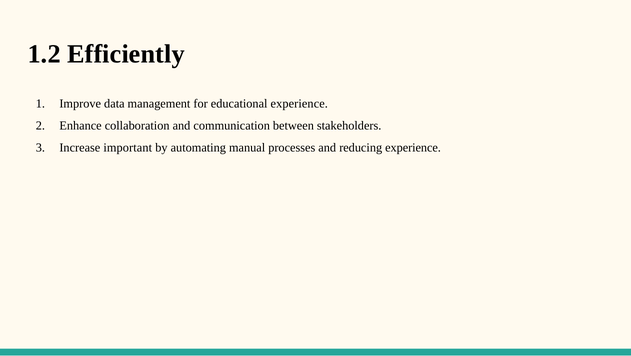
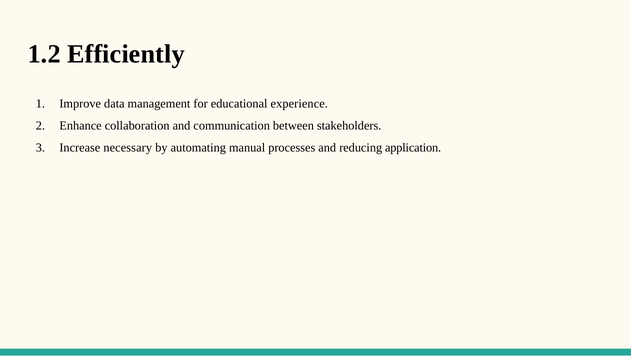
important: important -> necessary
reducing experience: experience -> application
